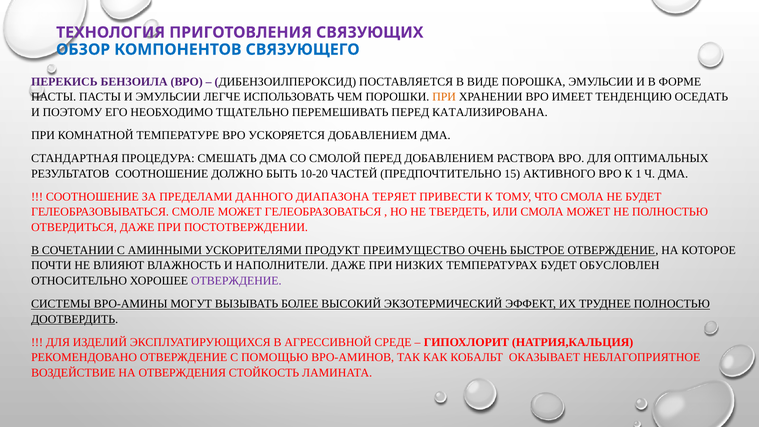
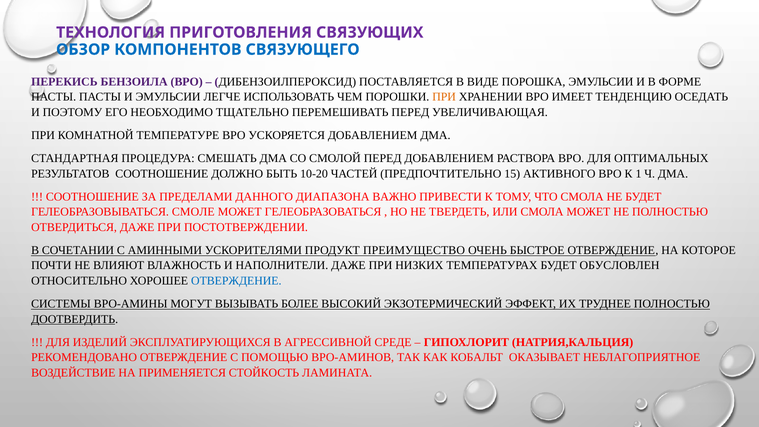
КАТАЛИЗИРОВАНА: КАТАЛИЗИРОВАНА -> УВЕЛИЧИВАЮЩАЯ
ТЕРЯЕТ: ТЕРЯЕТ -> ВАЖНО
ОТВЕРЖДЕНИЕ at (236, 281) colour: purple -> blue
ОТВЕРЖДЕНИЯ: ОТВЕРЖДЕНИЯ -> ПРИМЕНЯЕТСЯ
